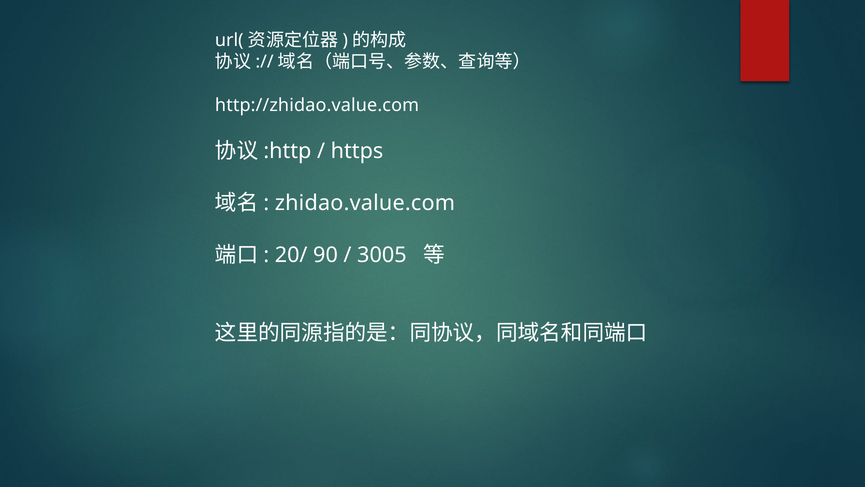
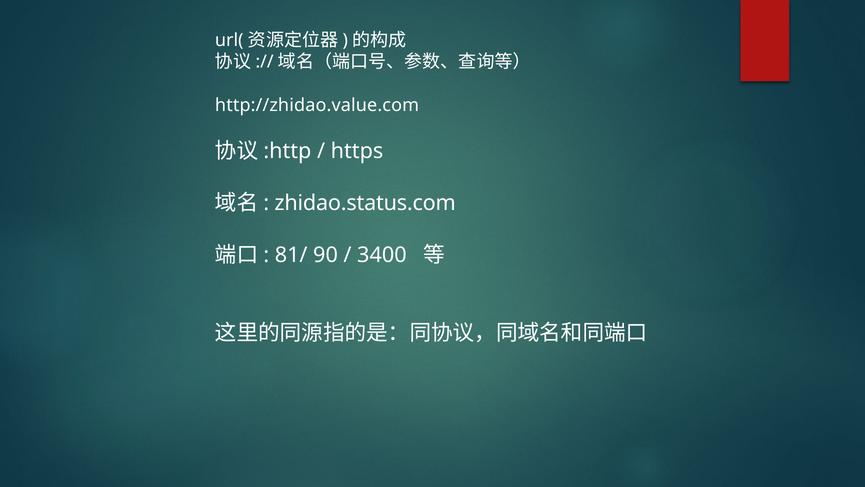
zhidao.value.com: zhidao.value.com -> zhidao.status.com
20/: 20/ -> 81/
3005: 3005 -> 3400
